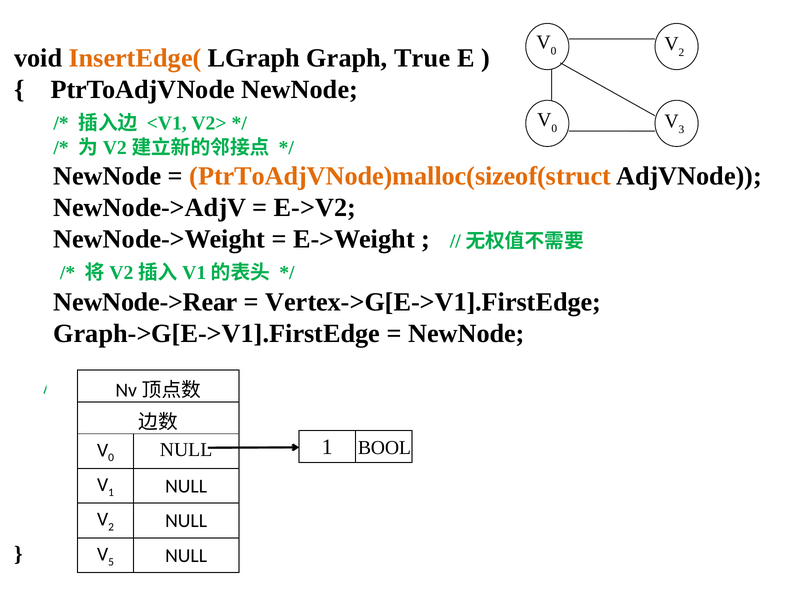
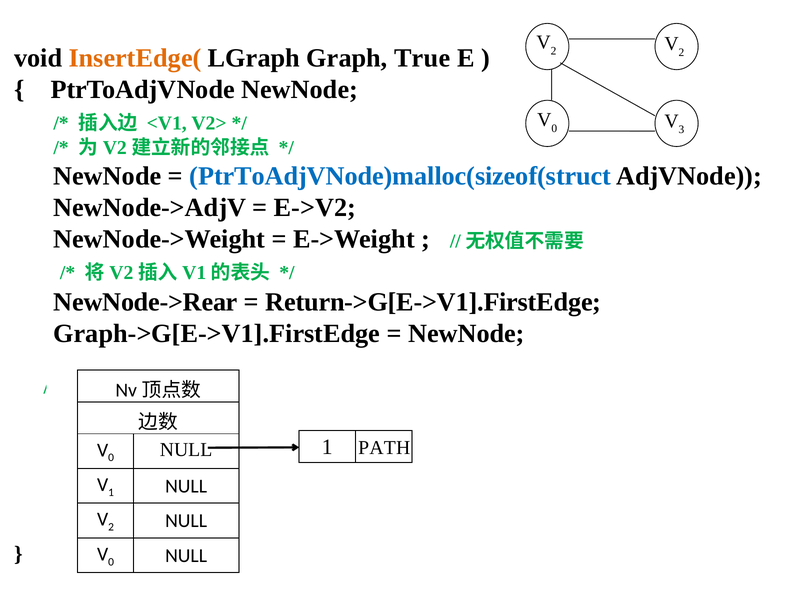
0 at (554, 51): 0 -> 2
PtrToAdjVNode)malloc(sizeof(struct at (400, 176) colour: orange -> blue
Vertex->G[E->V1].FirstEdge: Vertex->G[E->V1].FirstEdge -> Return->G[E->V1].FirstEdge
BOOL: BOOL -> PATH
5 at (111, 562): 5 -> 0
